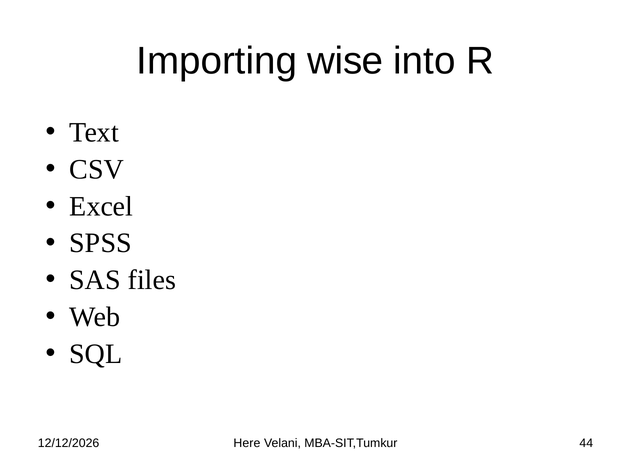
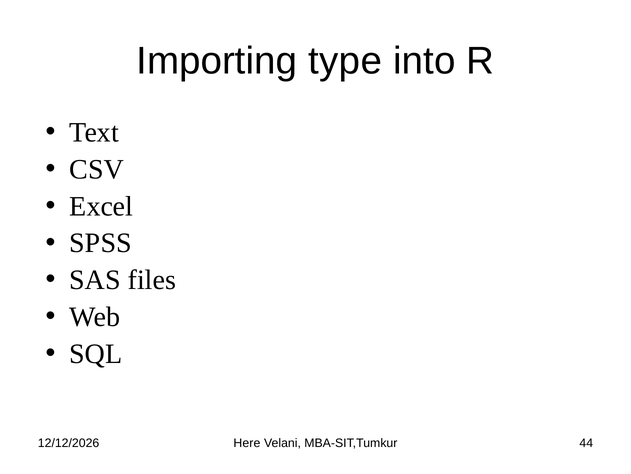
wise: wise -> type
